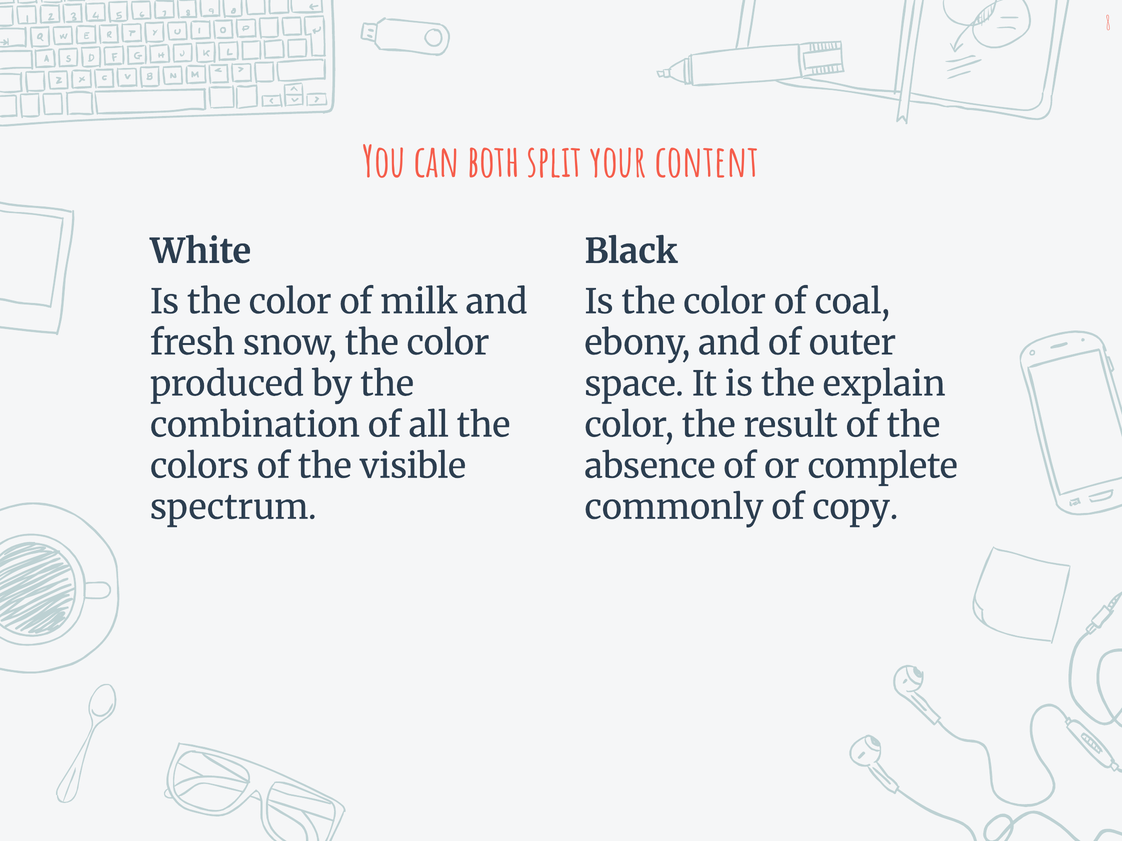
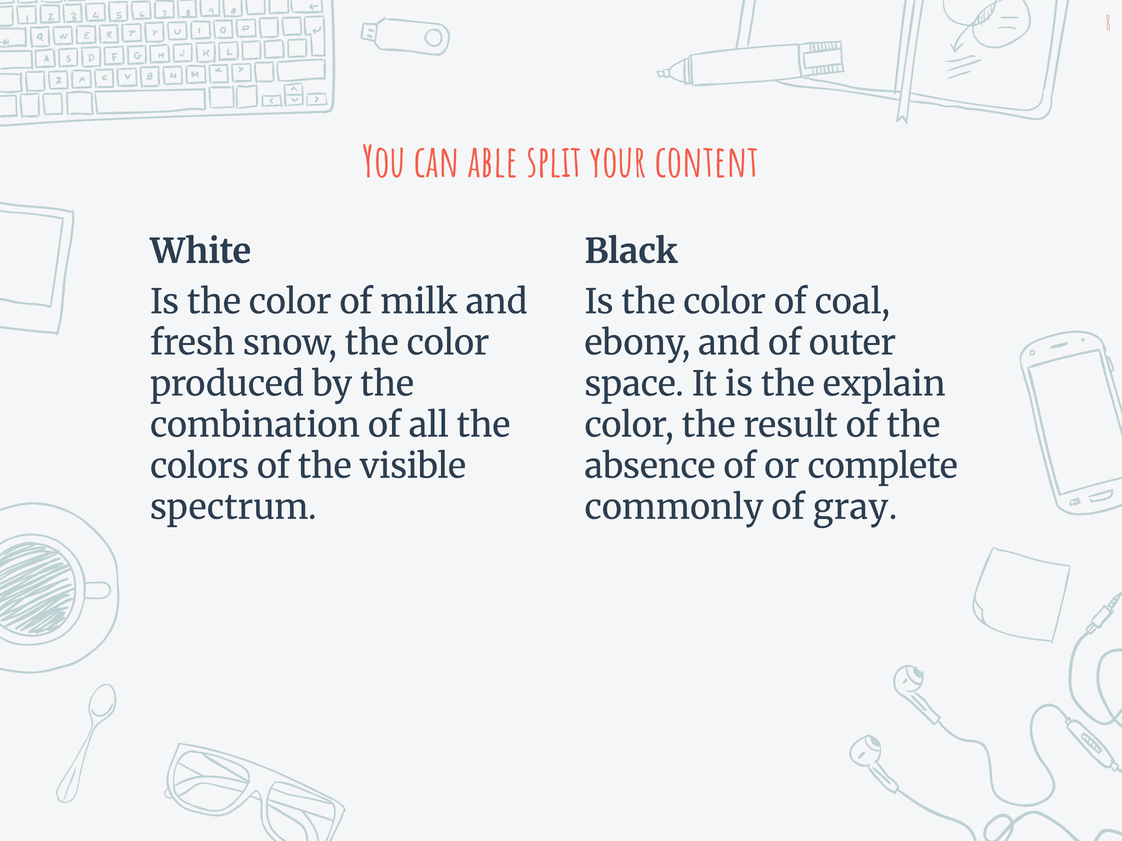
both: both -> able
copy: copy -> gray
